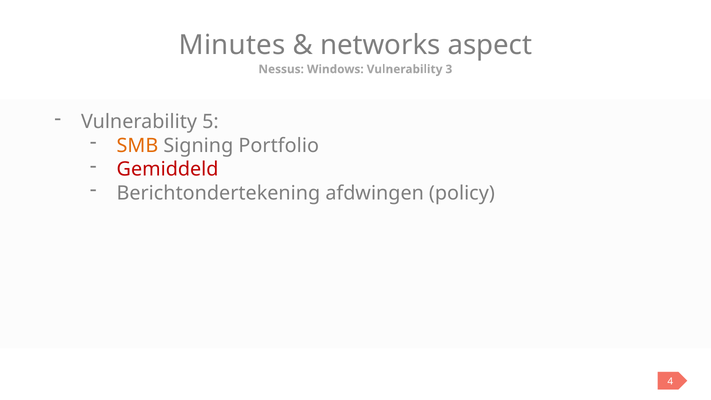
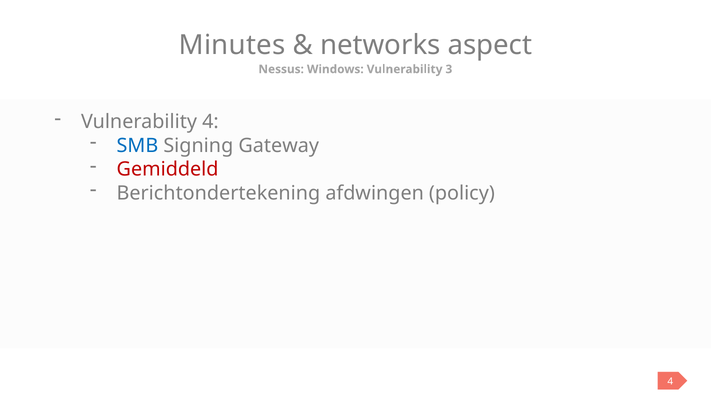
Vulnerability 5: 5 -> 4
SMB colour: orange -> blue
Portfolio: Portfolio -> Gateway
